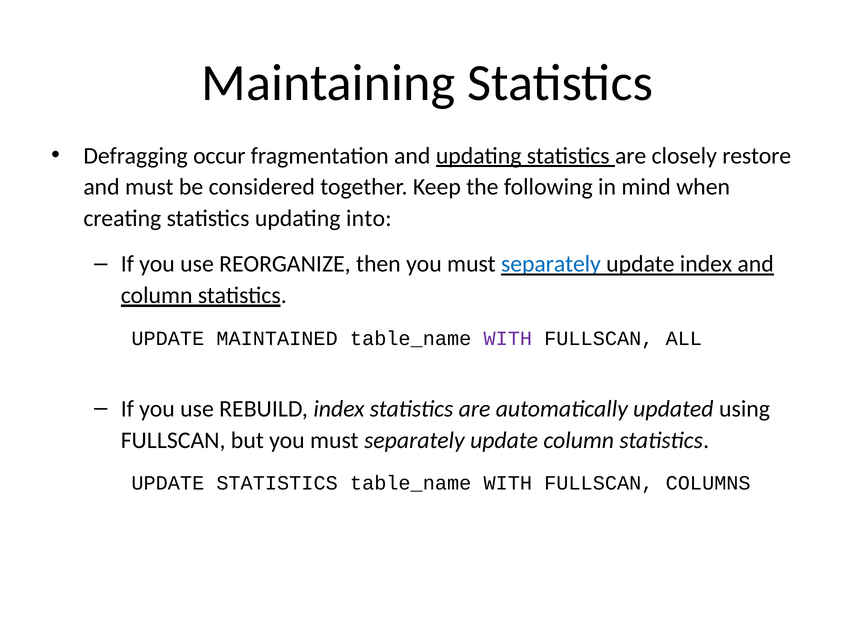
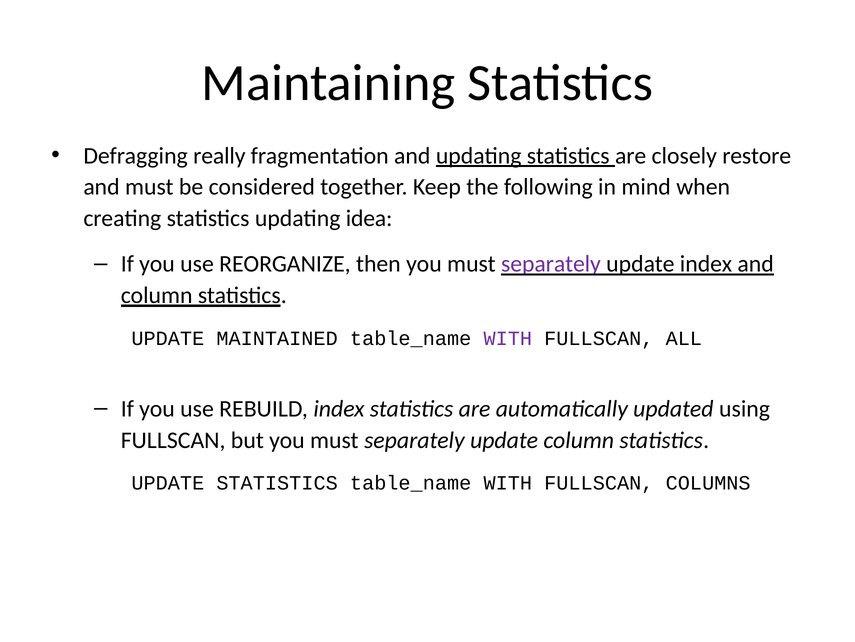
occur: occur -> really
into: into -> idea
separately at (551, 264) colour: blue -> purple
